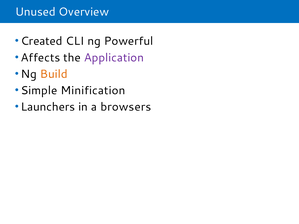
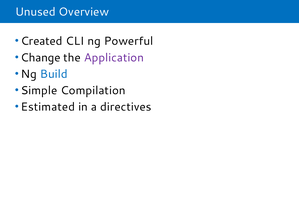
Affects: Affects -> Change
Build colour: orange -> blue
Minification: Minification -> Compilation
Launchers: Launchers -> Estimated
browsers: browsers -> directives
